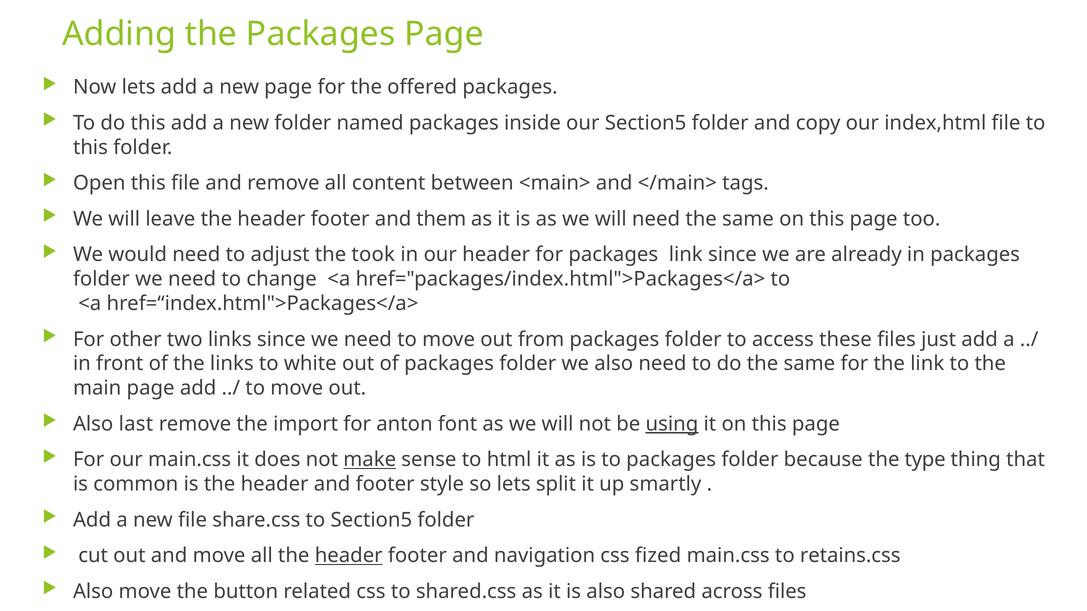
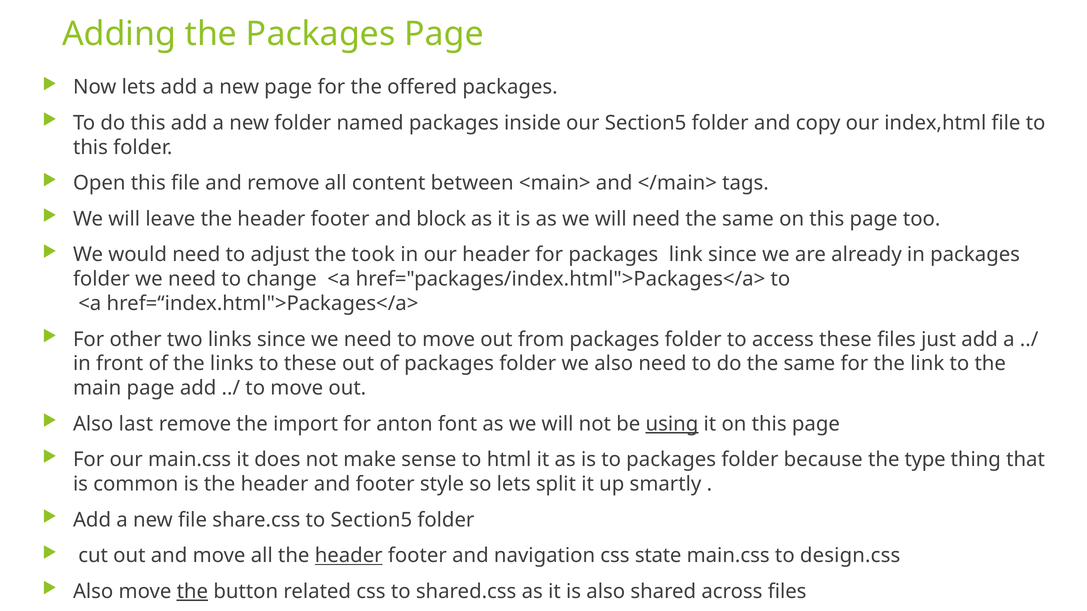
them: them -> block
to white: white -> these
make underline: present -> none
fized: fized -> state
retains.css: retains.css -> design.css
the at (192, 592) underline: none -> present
